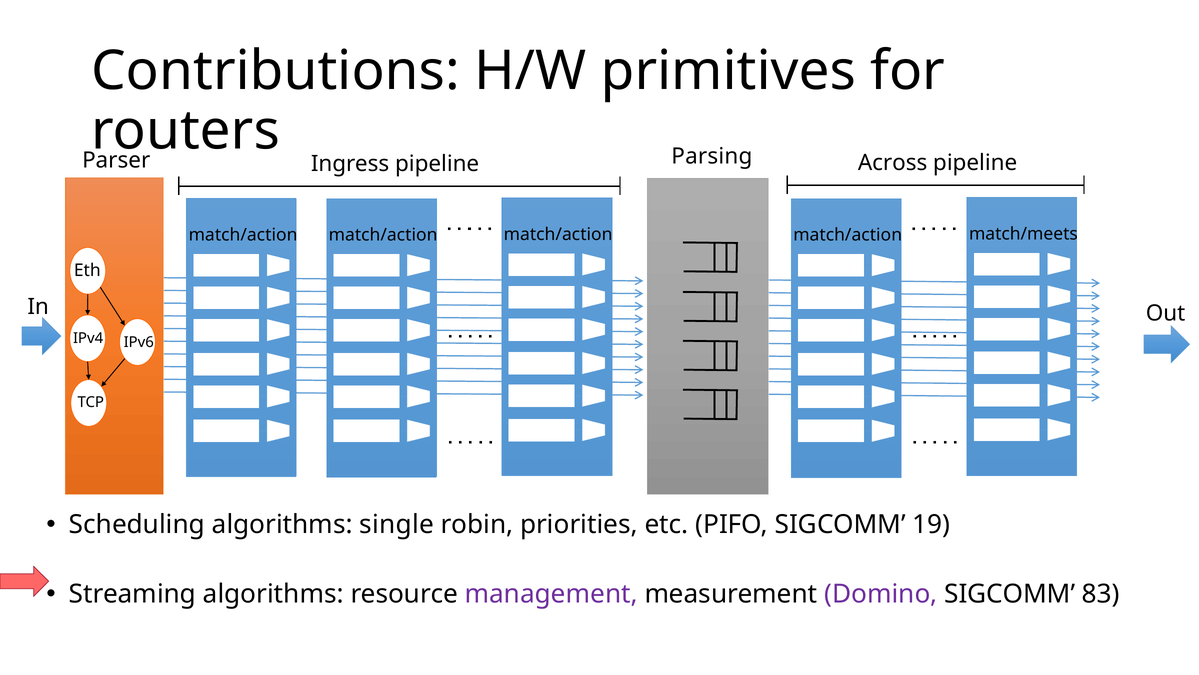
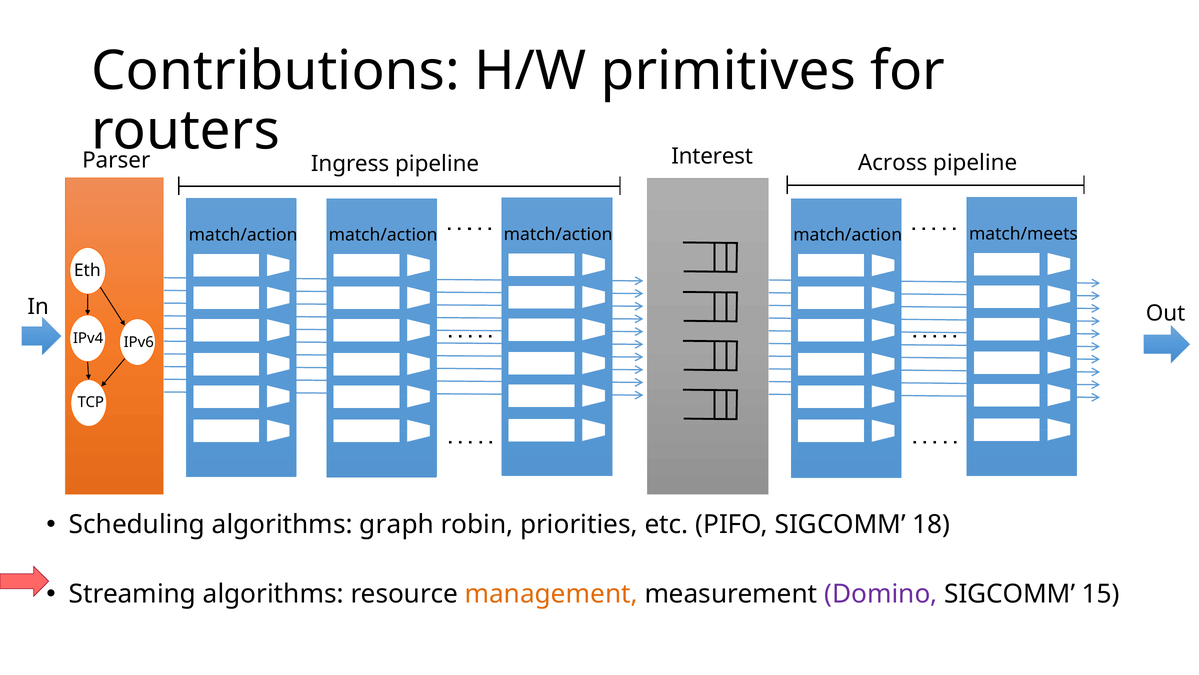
Parsing: Parsing -> Interest
single: single -> graph
19: 19 -> 18
management colour: purple -> orange
83: 83 -> 15
